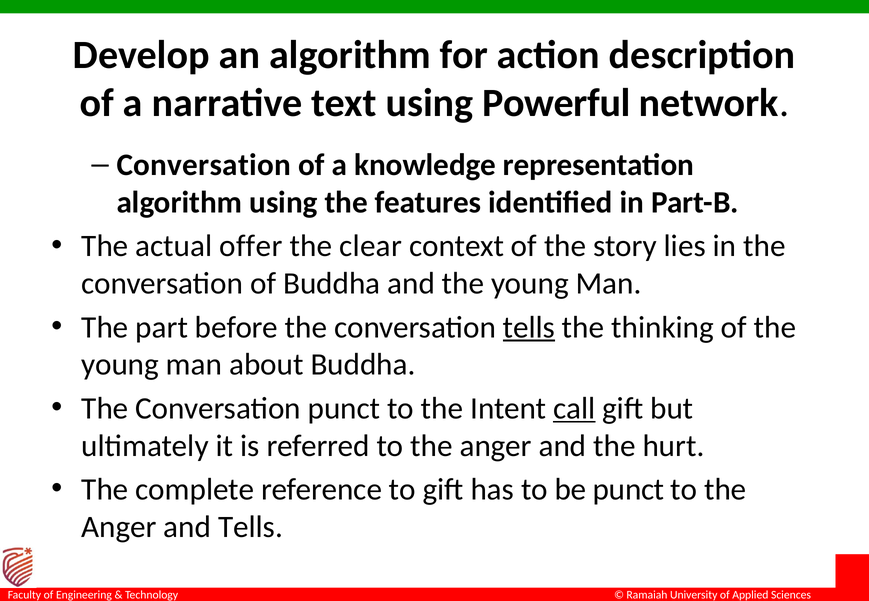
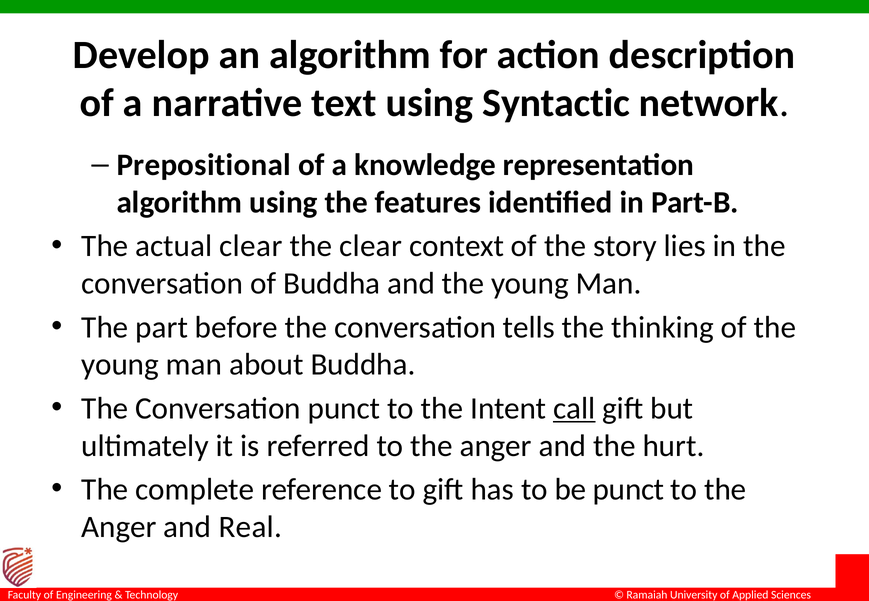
Powerful: Powerful -> Syntactic
Conversation at (204, 165): Conversation -> Prepositional
actual offer: offer -> clear
tells at (529, 328) underline: present -> none
and Tells: Tells -> Real
